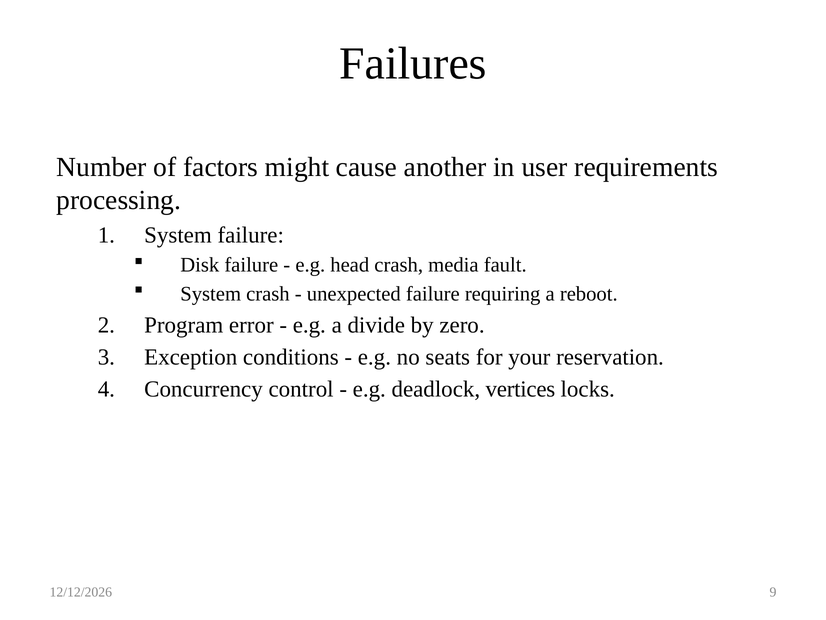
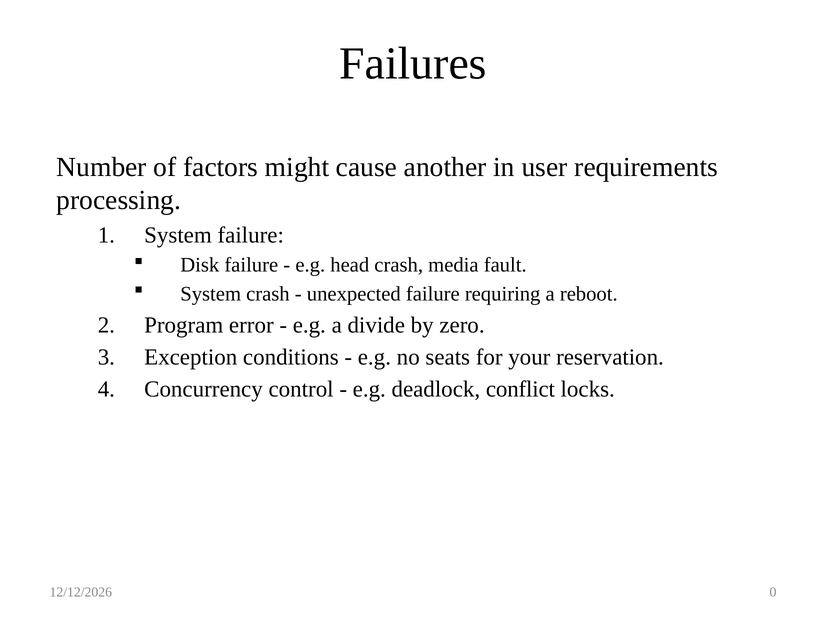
vertices: vertices -> conflict
9: 9 -> 0
